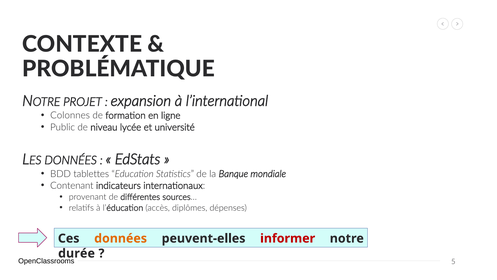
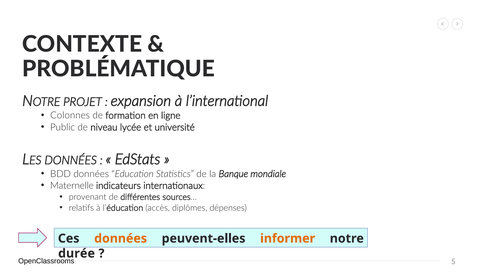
BDD tablettes: tablettes -> données
Contenant: Contenant -> Maternelle
informer colour: red -> orange
